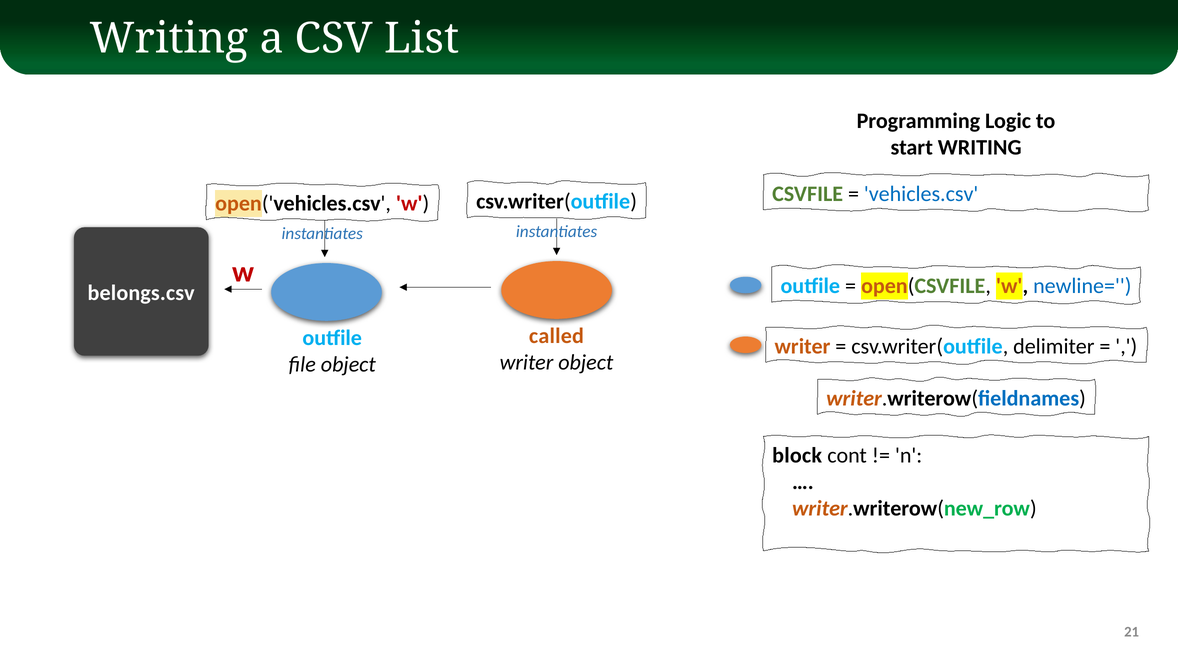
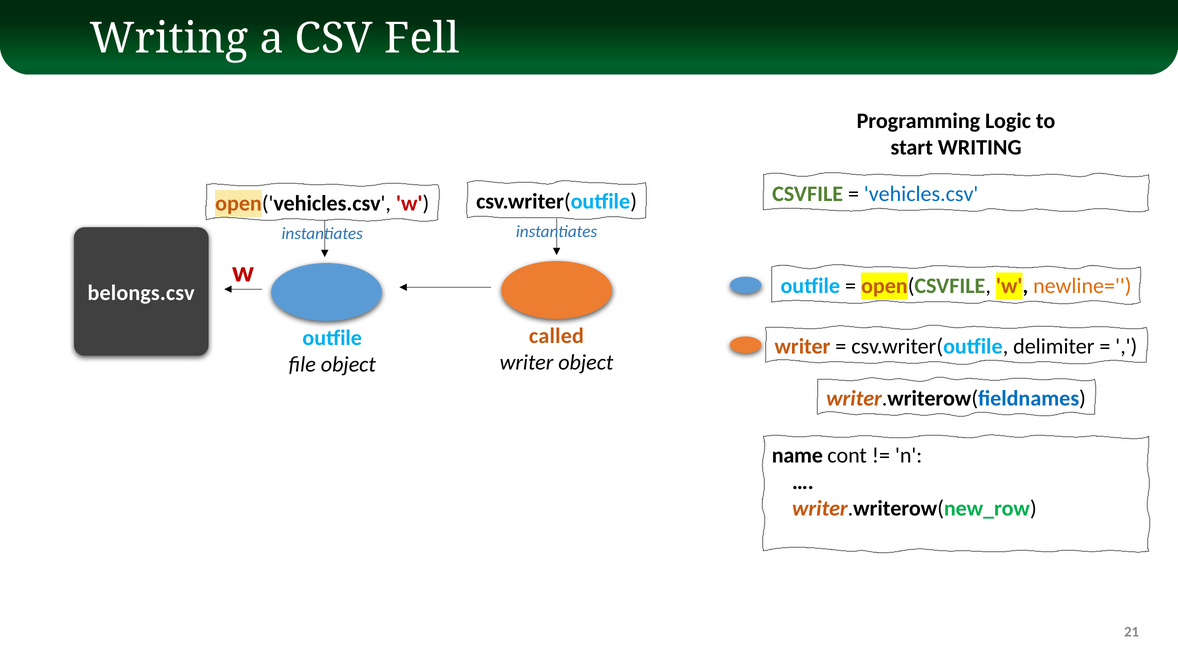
List: List -> Fell
newline= colour: blue -> orange
block: block -> name
